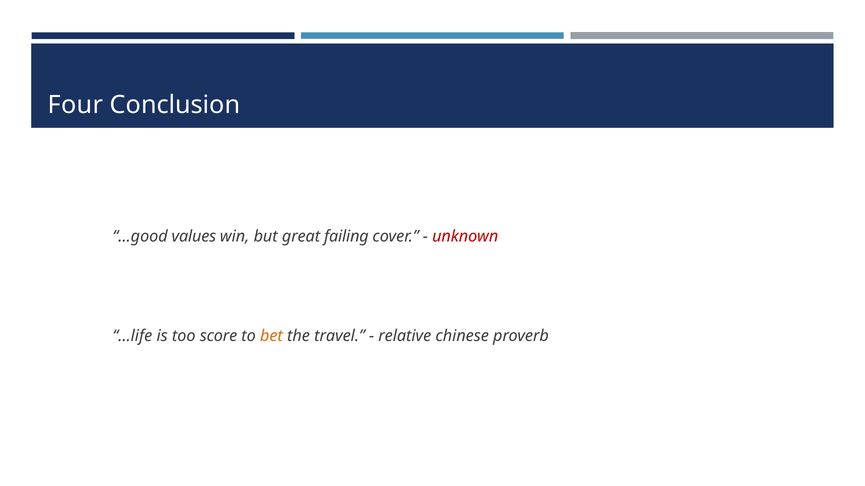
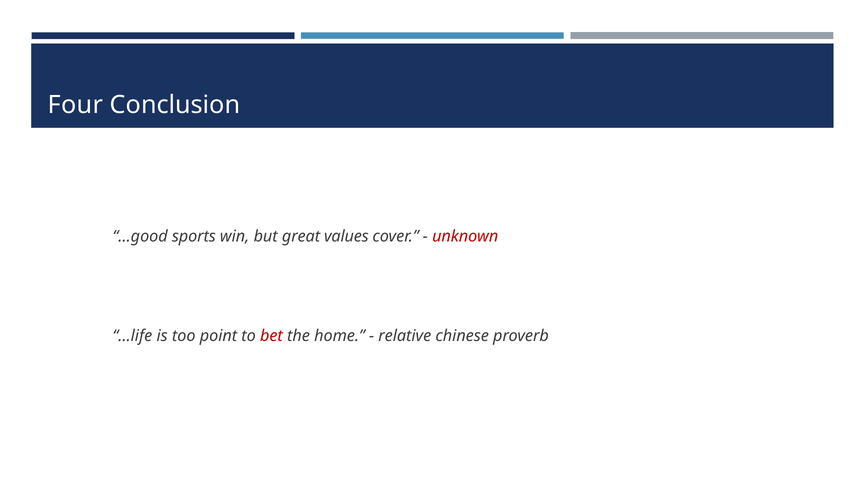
values: values -> sports
failing: failing -> values
score: score -> point
bet colour: orange -> red
travel: travel -> home
